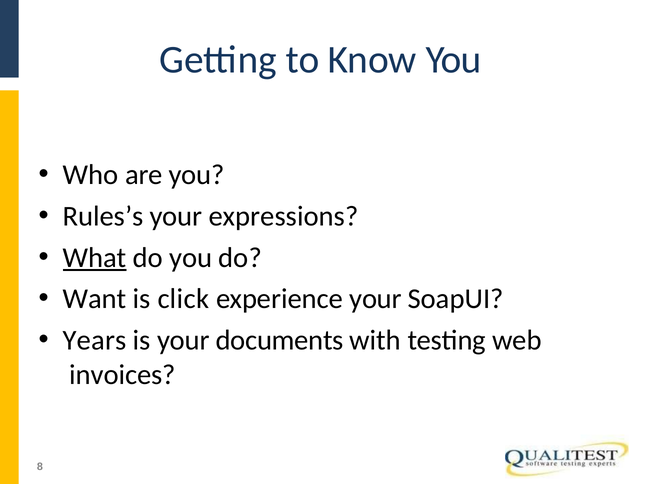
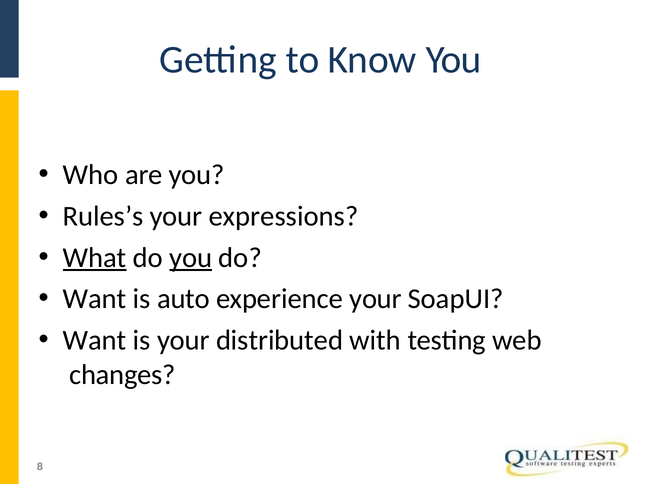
you at (191, 257) underline: none -> present
click: click -> auto
Years at (95, 340): Years -> Want
documents: documents -> distributed
invoices: invoices -> changes
